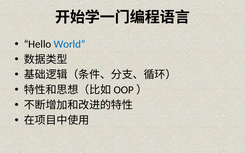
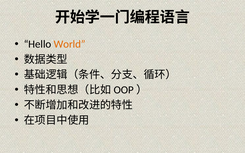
World colour: blue -> orange
